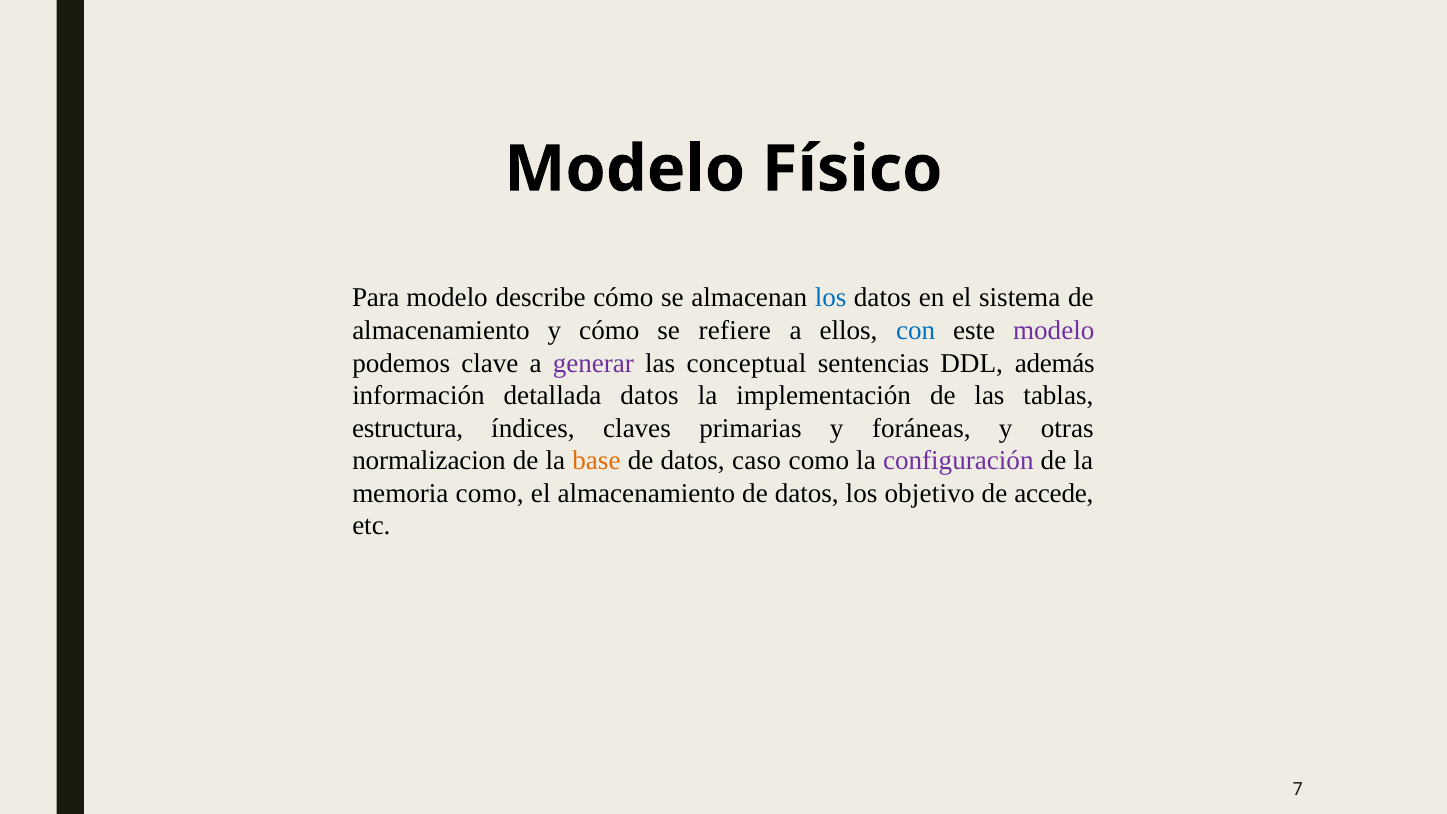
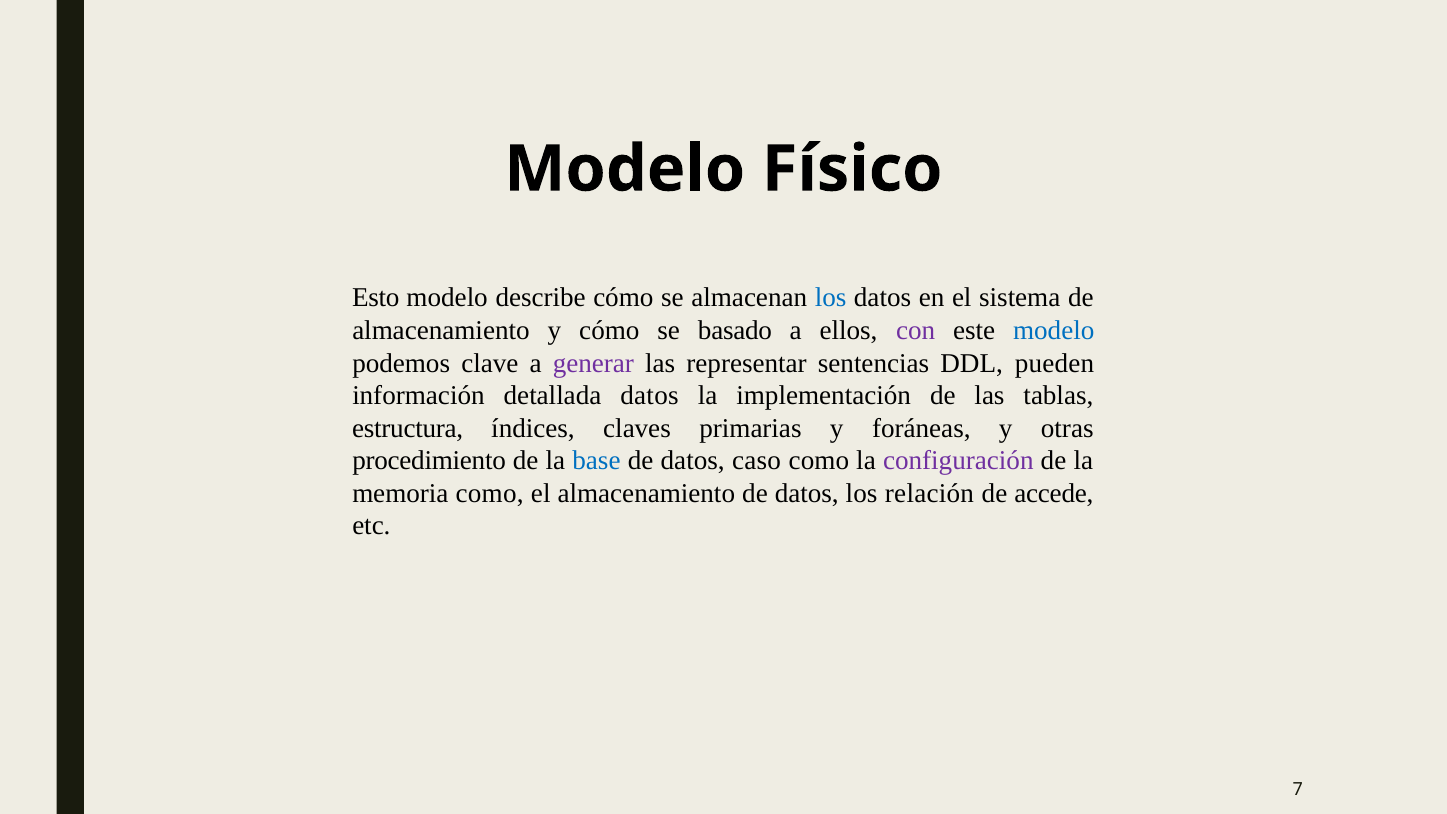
Para: Para -> Esto
refiere: refiere -> basado
con colour: blue -> purple
modelo at (1054, 331) colour: purple -> blue
conceptual: conceptual -> representar
además: además -> pueden
normalizacion: normalizacion -> procedimiento
base colour: orange -> blue
objetivo: objetivo -> relación
